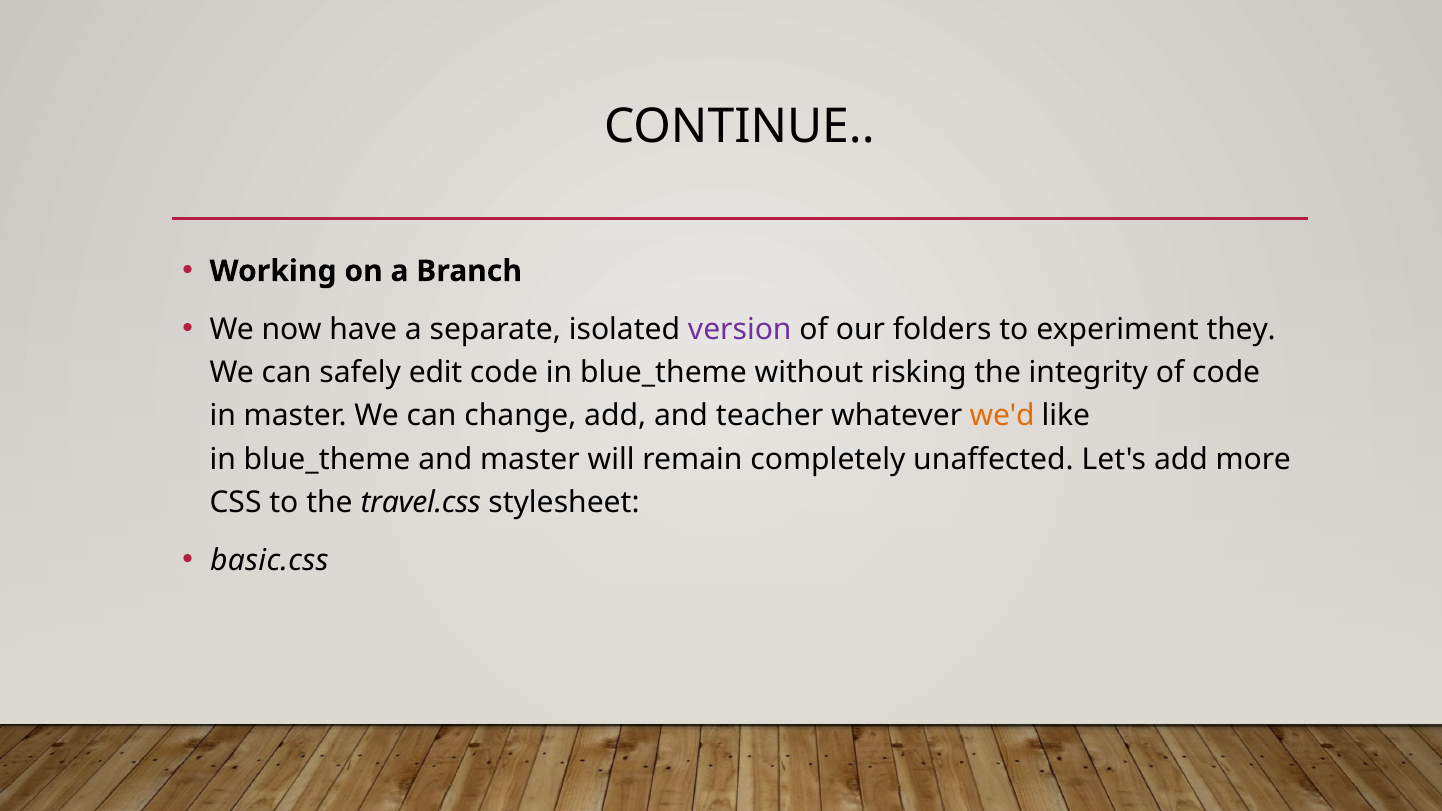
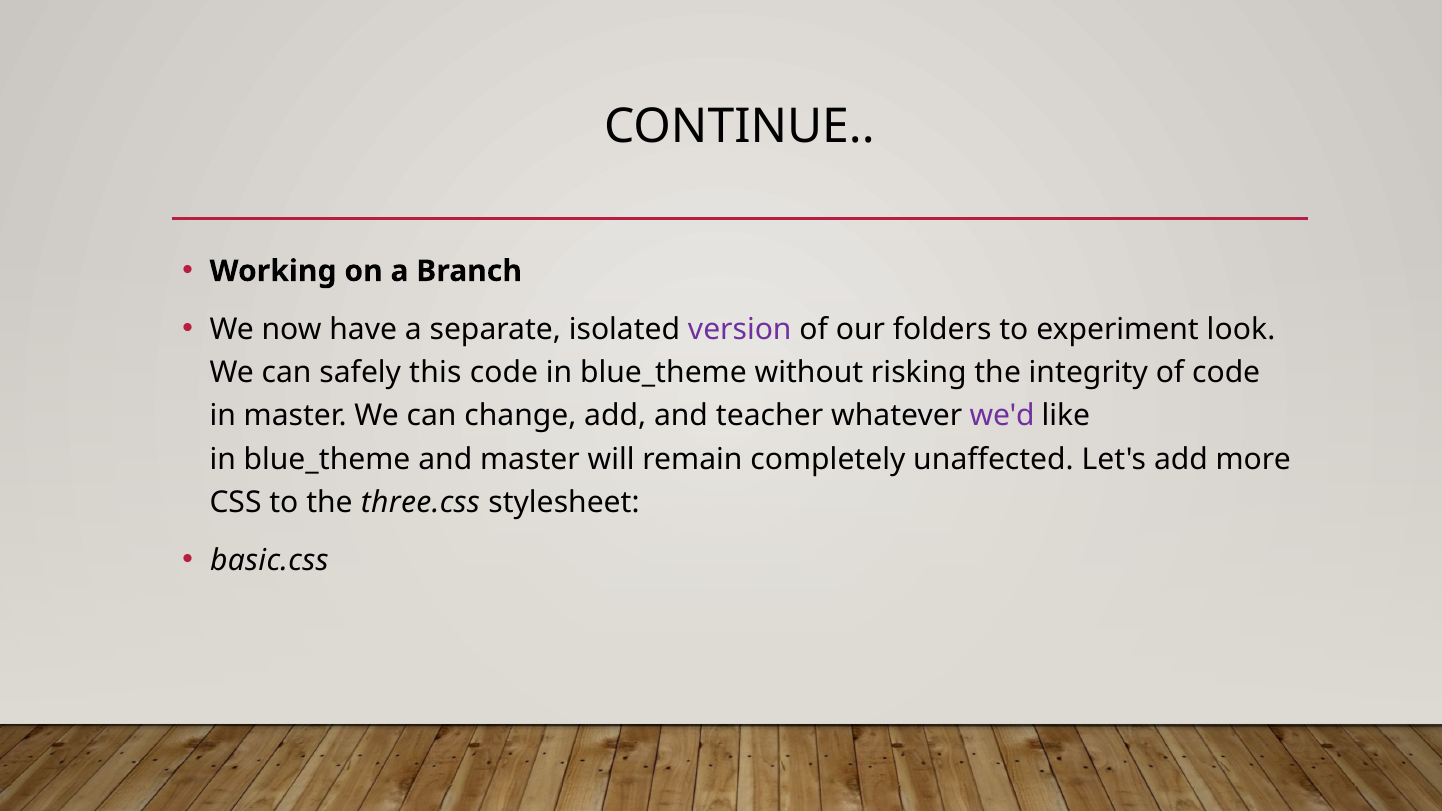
they: they -> look
edit: edit -> this
we'd colour: orange -> purple
travel.css: travel.css -> three.css
